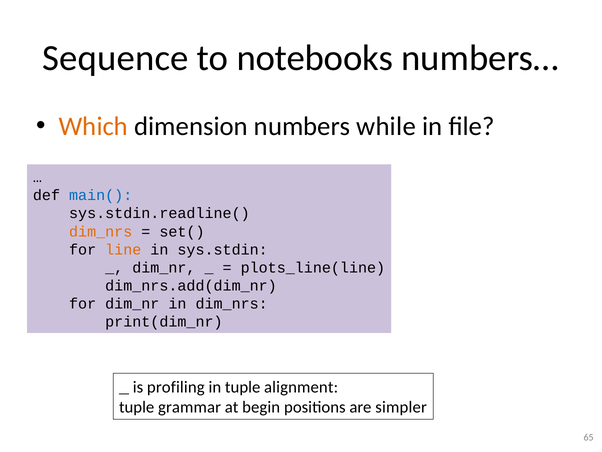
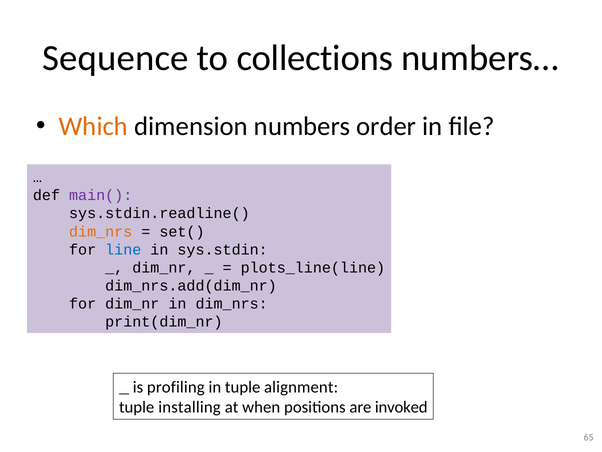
notebooks: notebooks -> collections
while: while -> order
main( colour: blue -> purple
line colour: orange -> blue
grammar: grammar -> installing
begin: begin -> when
simpler: simpler -> invoked
